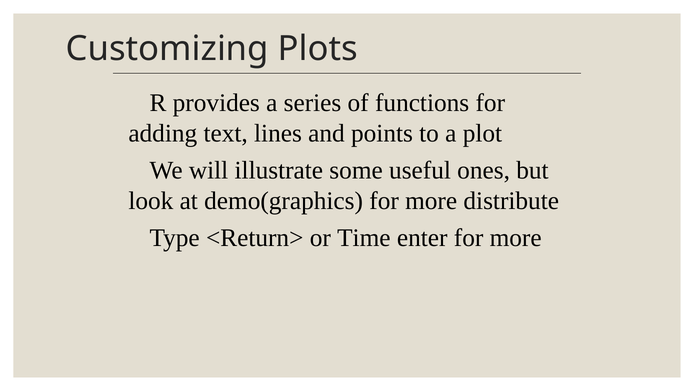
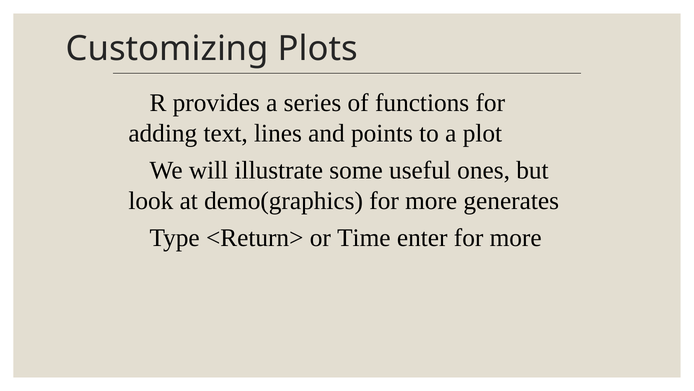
distribute: distribute -> generates
